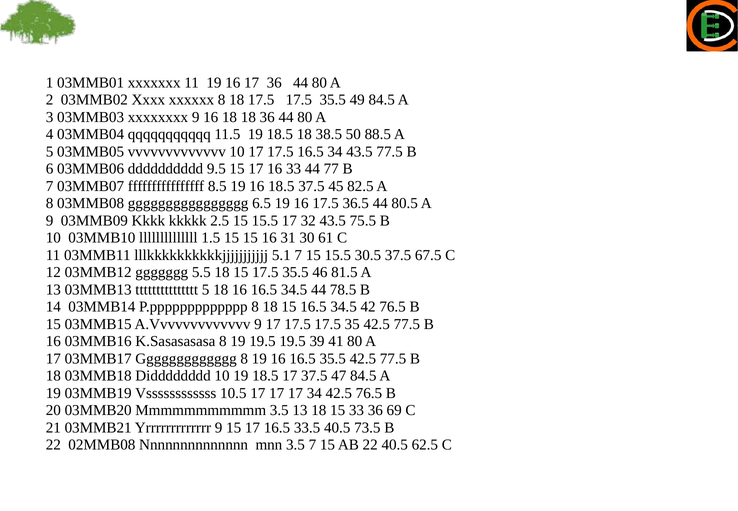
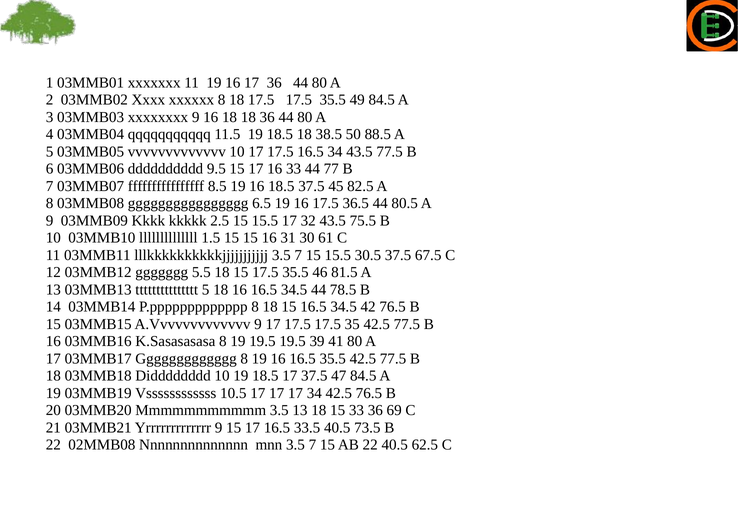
lllkkkkkkkkkkjjjjjjjjjjj 5.1: 5.1 -> 3.5
